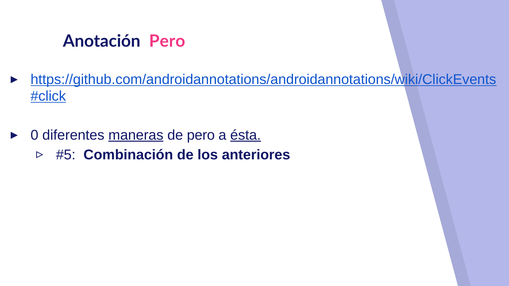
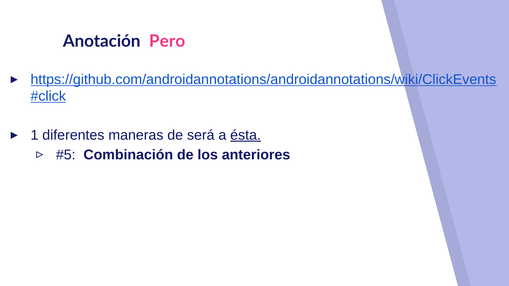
0: 0 -> 1
maneras underline: present -> none
de pero: pero -> será
